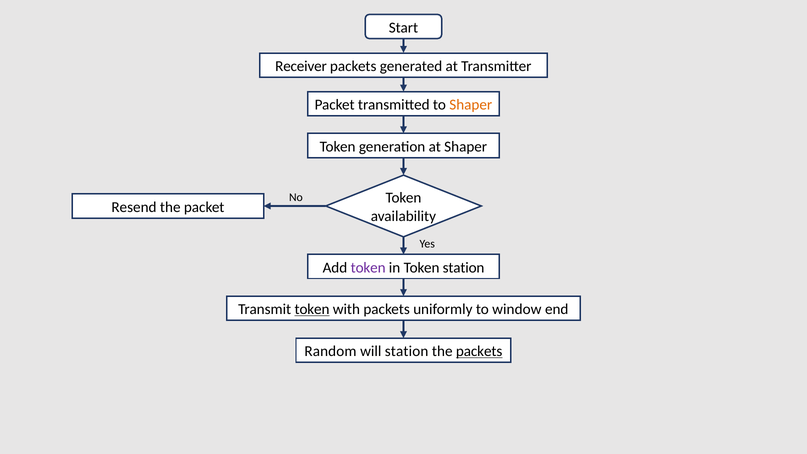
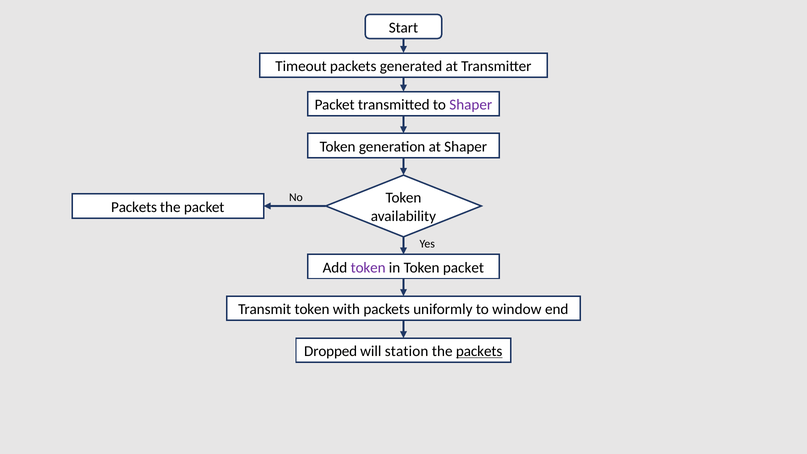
Receiver: Receiver -> Timeout
Shaper at (471, 105) colour: orange -> purple
Resend at (134, 207): Resend -> Packets
Token station: station -> packet
token at (312, 309) underline: present -> none
Random: Random -> Dropped
